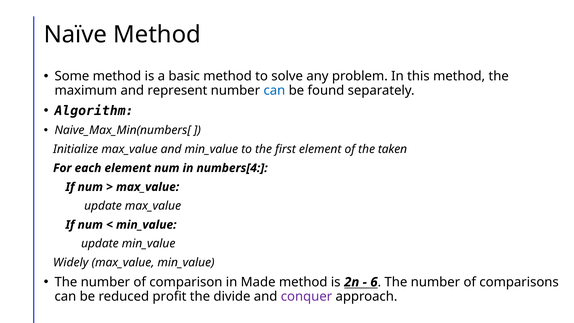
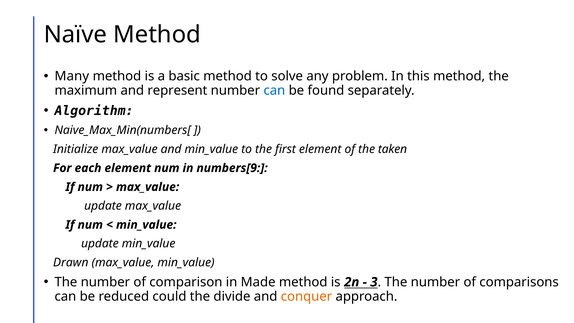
Some: Some -> Many
numbers[4: numbers[4 -> numbers[9
Widely: Widely -> Drawn
6: 6 -> 3
profit: profit -> could
conquer colour: purple -> orange
